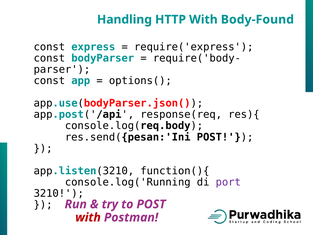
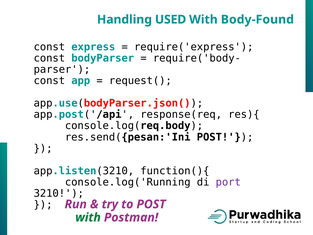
HTTP: HTTP -> USED
options(: options( -> request(
with at (88, 217) colour: red -> green
